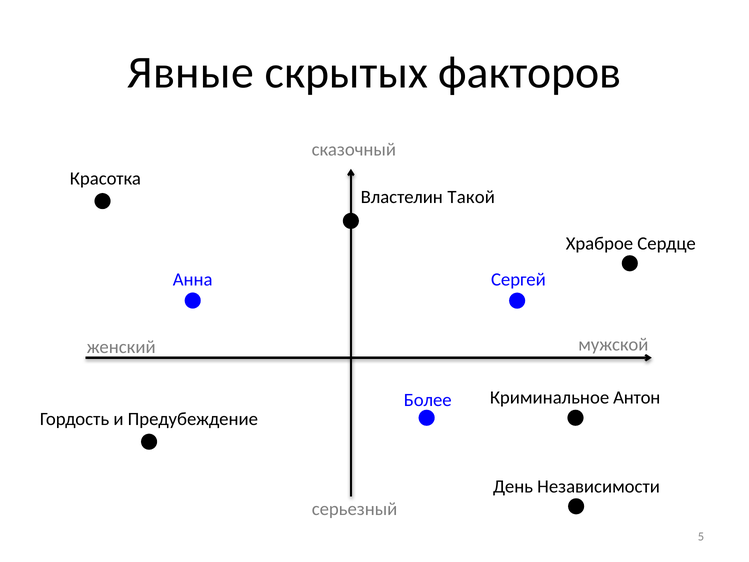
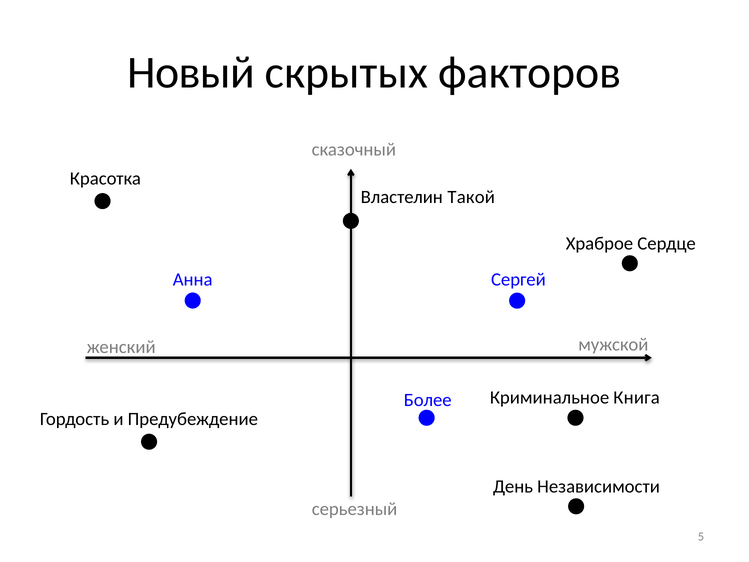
Явные: Явные -> Новый
Антон: Антон -> Книга
